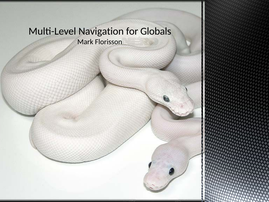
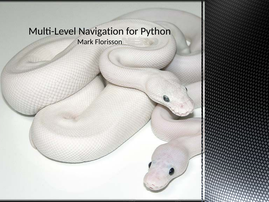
Globals: Globals -> Python
